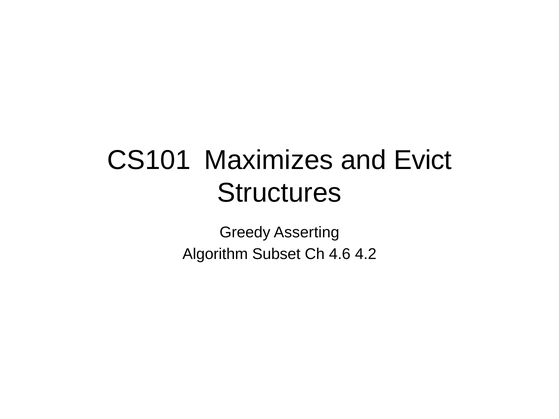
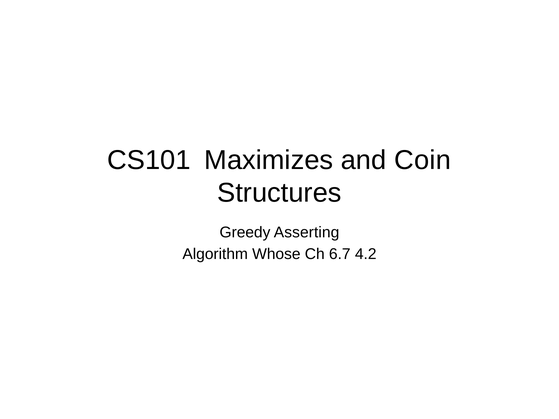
Evict: Evict -> Coin
Subset: Subset -> Whose
4.6: 4.6 -> 6.7
